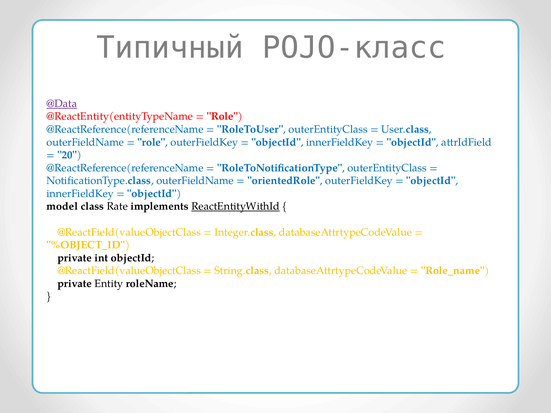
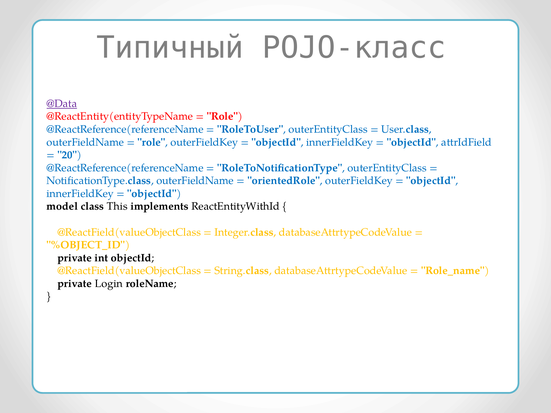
Rate: Rate -> This
ReactEntityWithId underline: present -> none
Entity: Entity -> Login
